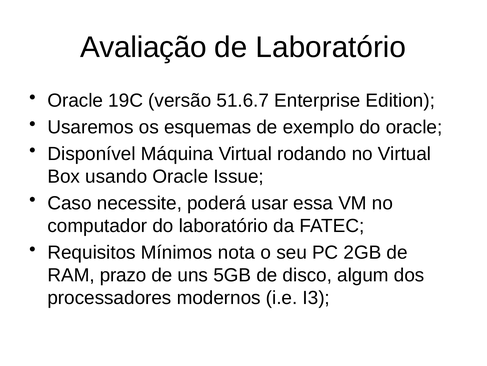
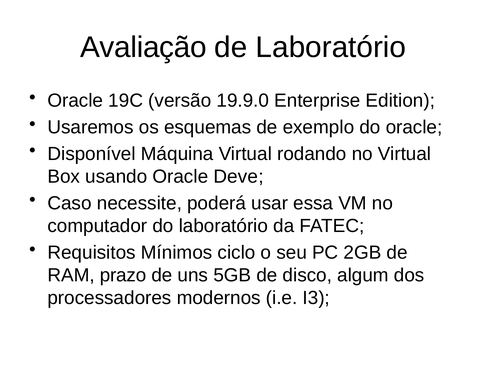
51.6.7: 51.6.7 -> 19.9.0
Issue: Issue -> Deve
nota: nota -> ciclo
